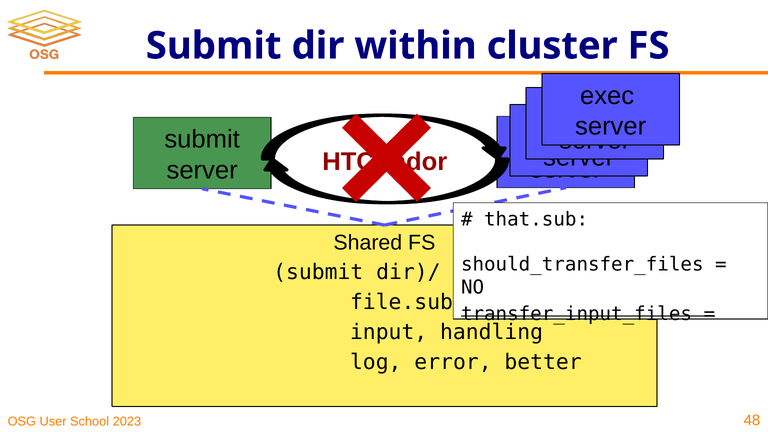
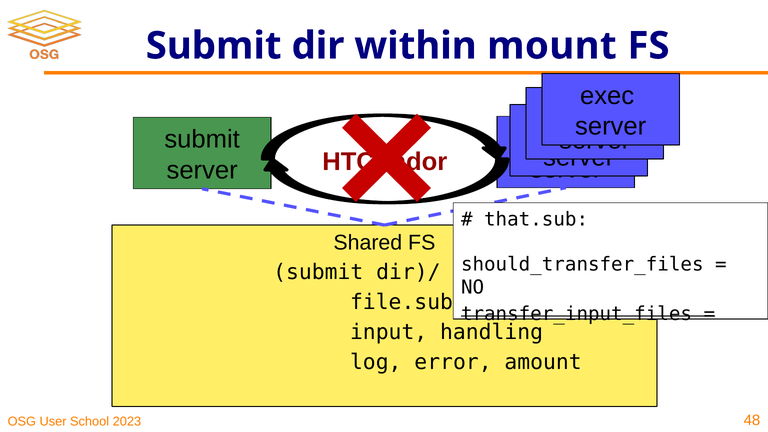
cluster: cluster -> mount
better: better -> amount
